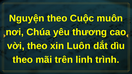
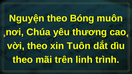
Cuộc: Cuộc -> Bóng
Luôn: Luôn -> Tuôn
